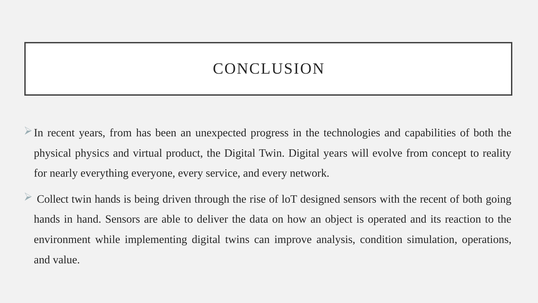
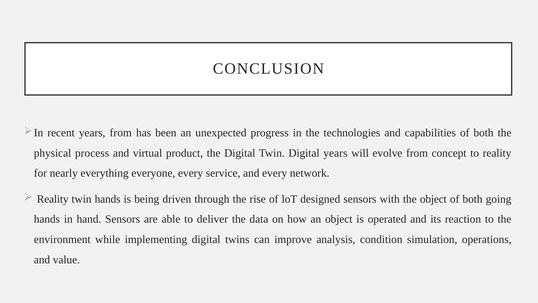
physics: physics -> process
Collect at (53, 199): Collect -> Reality
the recent: recent -> object
